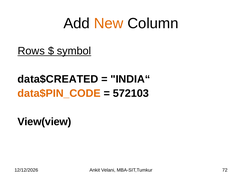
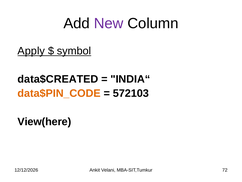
New colour: orange -> purple
Rows: Rows -> Apply
View(view: View(view -> View(here
